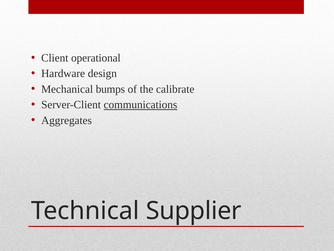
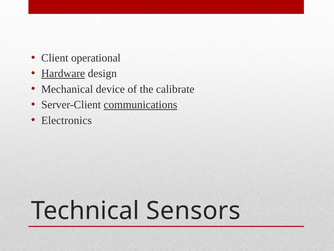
Hardware underline: none -> present
bumps: bumps -> device
Aggregates: Aggregates -> Electronics
Supplier: Supplier -> Sensors
